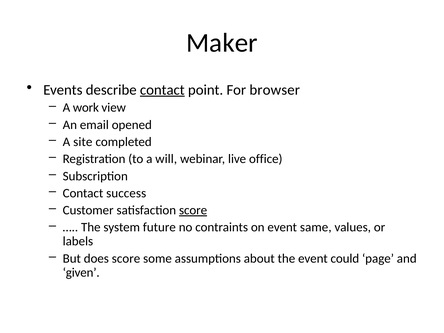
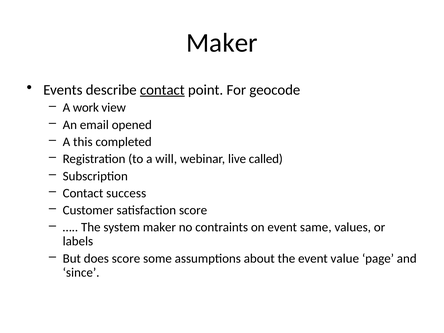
browser: browser -> geocode
site: site -> this
office: office -> called
score at (193, 210) underline: present -> none
system future: future -> maker
could: could -> value
given: given -> since
